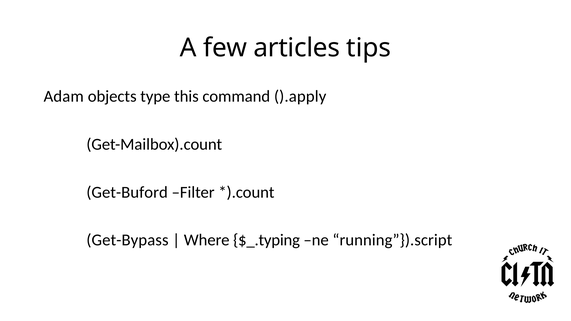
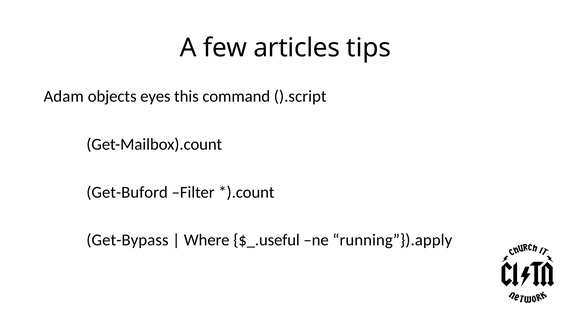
type: type -> eyes
).apply: ).apply -> ).script
$_.typing: $_.typing -> $_.useful
running”}).script: running”}).script -> running”}).apply
